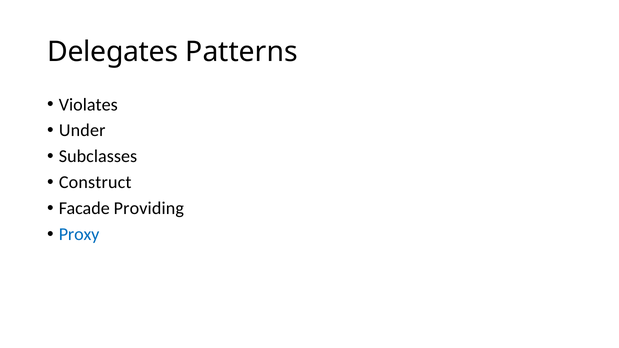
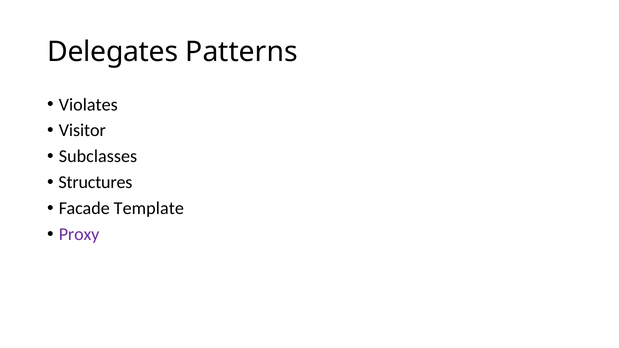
Under: Under -> Visitor
Construct: Construct -> Structures
Providing: Providing -> Template
Proxy colour: blue -> purple
